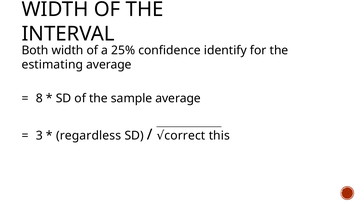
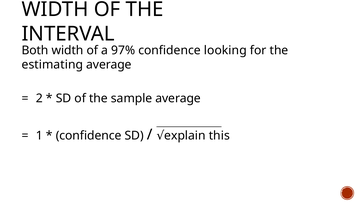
25%: 25% -> 97%
identify: identify -> looking
8: 8 -> 2
3: 3 -> 1
regardless at (89, 135): regardless -> confidence
correct: correct -> explain
